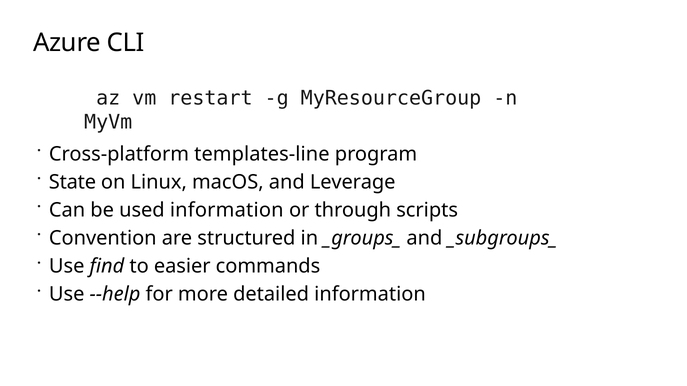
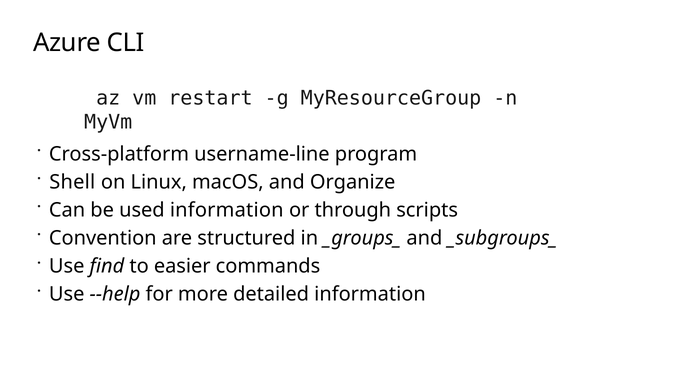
templates-line: templates-line -> username-line
State: State -> Shell
Leverage: Leverage -> Organize
